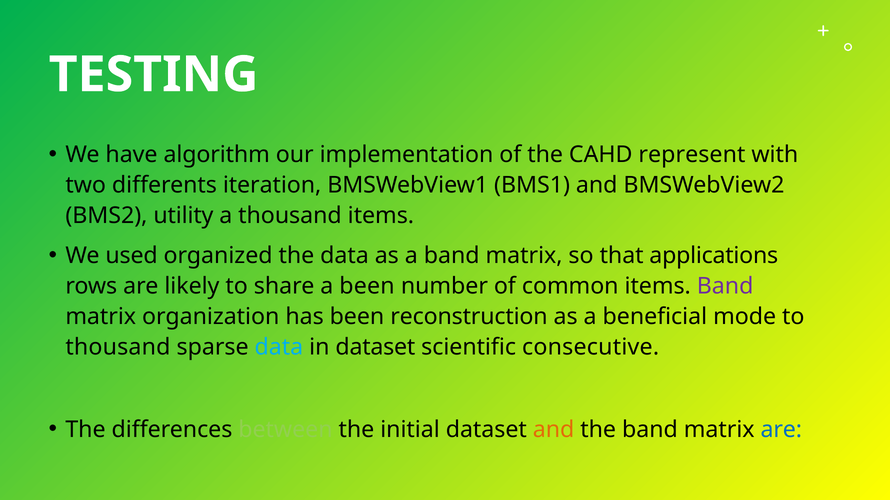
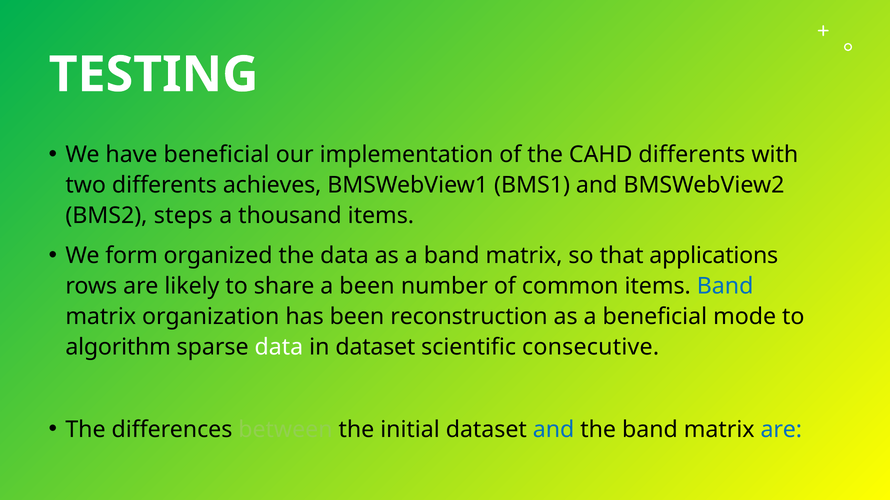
have algorithm: algorithm -> beneficial
CAHD represent: represent -> differents
iteration: iteration -> achieves
utility: utility -> steps
used: used -> form
Band at (725, 286) colour: purple -> blue
thousand at (118, 348): thousand -> algorithm
data at (279, 348) colour: light blue -> white
and at (554, 430) colour: orange -> blue
